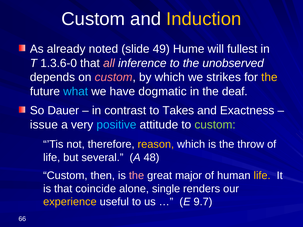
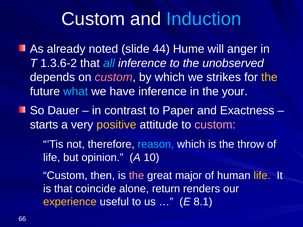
Induction colour: yellow -> light blue
49: 49 -> 44
fullest: fullest -> anger
1.3.6-0: 1.3.6-0 -> 1.3.6-2
all colour: pink -> light blue
have dogmatic: dogmatic -> inference
deaf: deaf -> your
Takes: Takes -> Paper
issue: issue -> starts
positive colour: light blue -> yellow
custom at (215, 125) colour: light green -> pink
reason colour: yellow -> light blue
several: several -> opinion
48: 48 -> 10
single: single -> return
9.7: 9.7 -> 8.1
